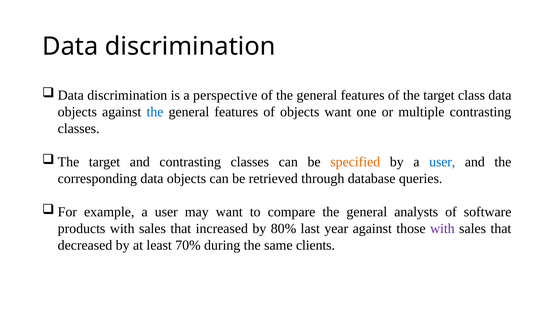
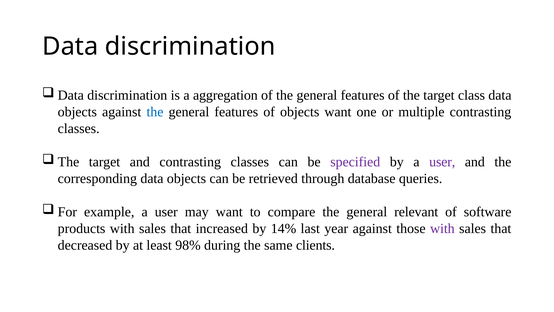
perspective: perspective -> aggregation
specified colour: orange -> purple
user at (442, 162) colour: blue -> purple
analysts: analysts -> relevant
80%: 80% -> 14%
70%: 70% -> 98%
